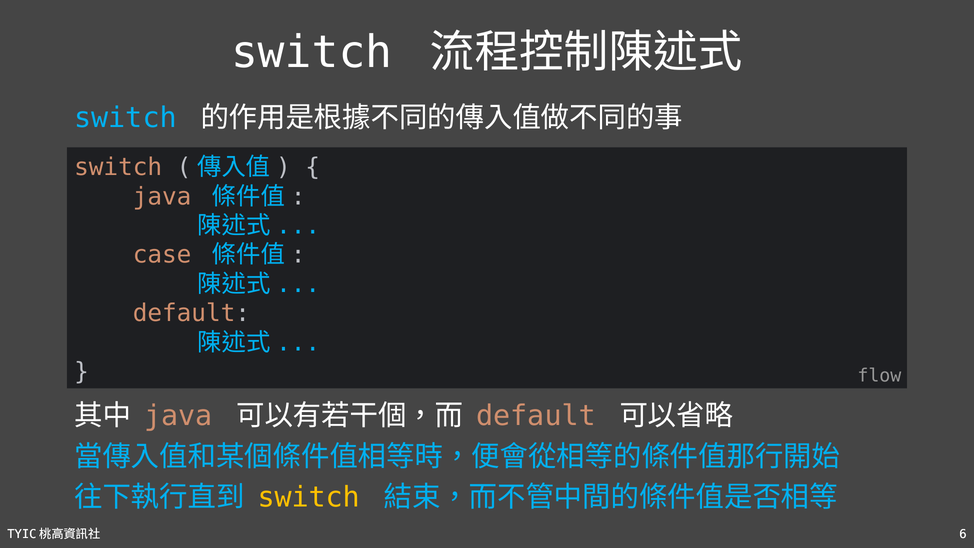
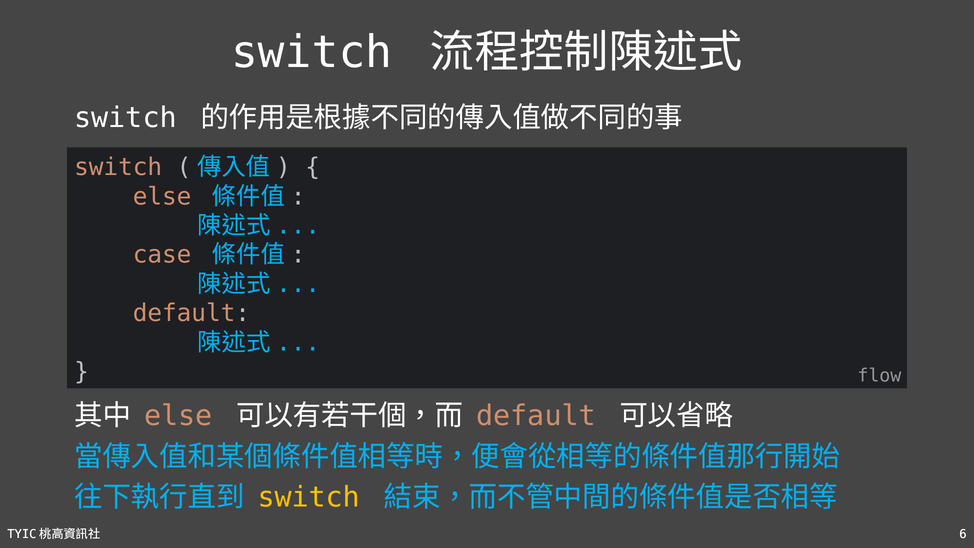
switch at (125, 118) colour: light blue -> white
java at (162, 196): java -> else
java at (178, 416): java -> else
